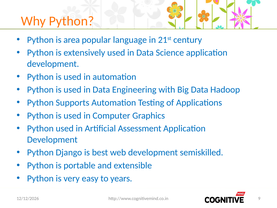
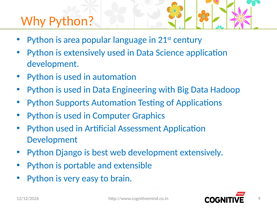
development semiskilled: semiskilled -> extensively
years: years -> brain
